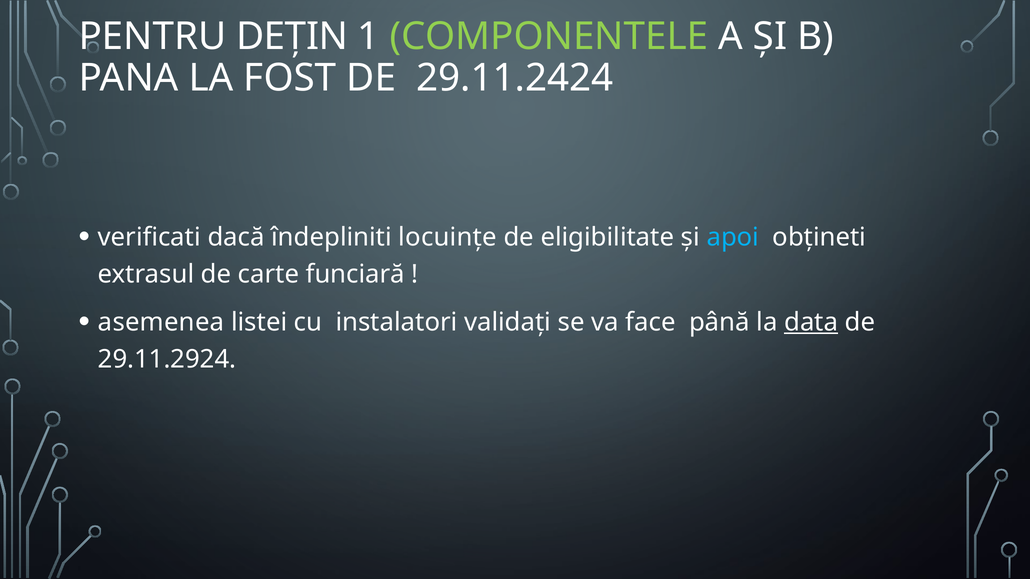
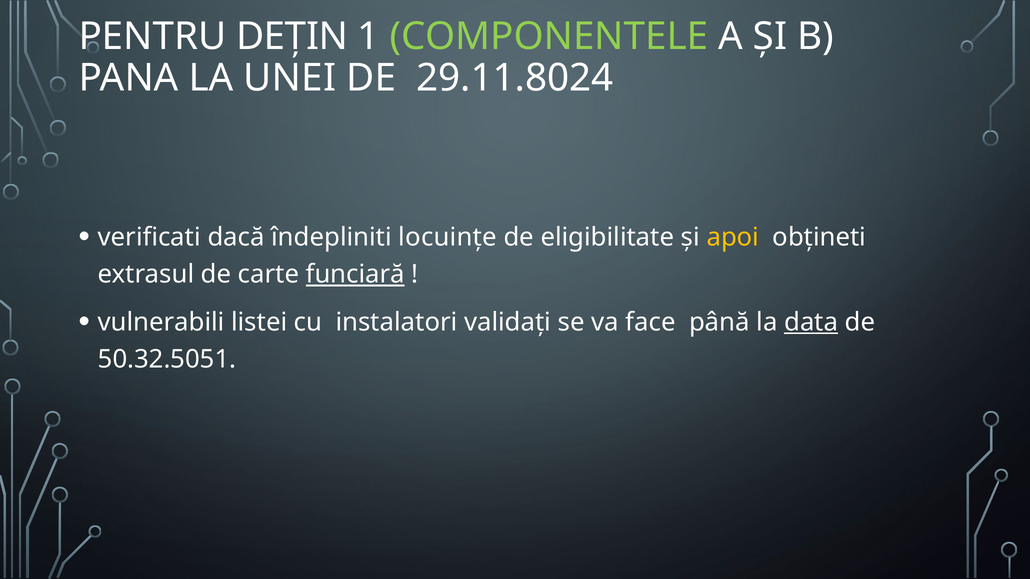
FOST: FOST -> UNEI
29.11.2424: 29.11.2424 -> 29.11.8024
apoi colour: light blue -> yellow
funciară underline: none -> present
asemenea: asemenea -> vulnerabili
29.11.2924: 29.11.2924 -> 50.32.5051
